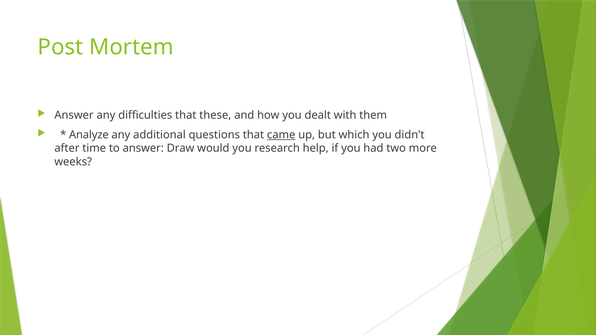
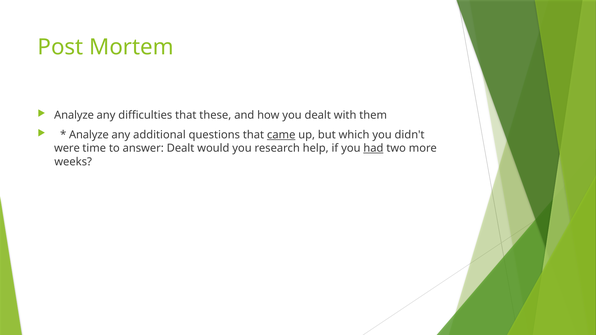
Answer at (74, 115): Answer -> Analyze
after: after -> were
answer Draw: Draw -> Dealt
had underline: none -> present
